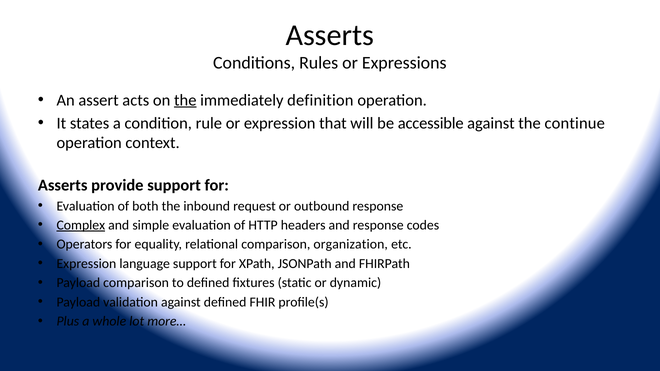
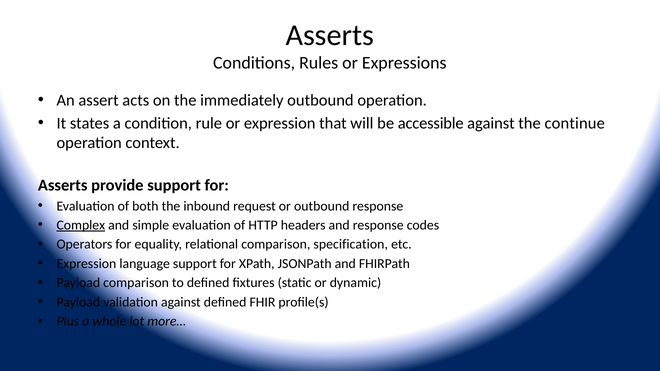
the at (185, 100) underline: present -> none
immediately definition: definition -> outbound
organization: organization -> specification
